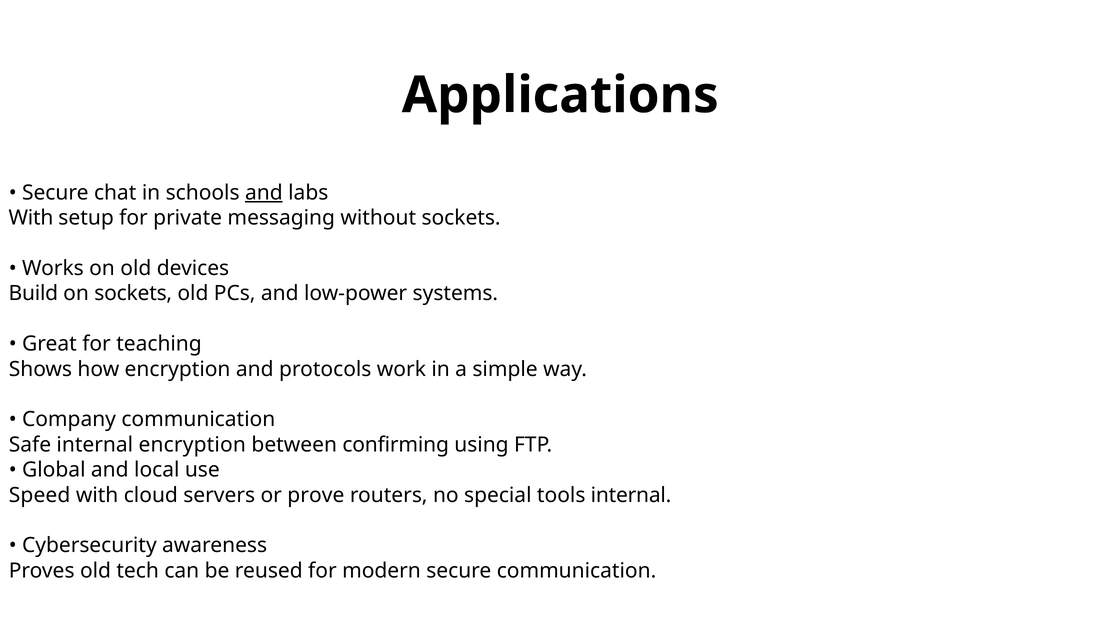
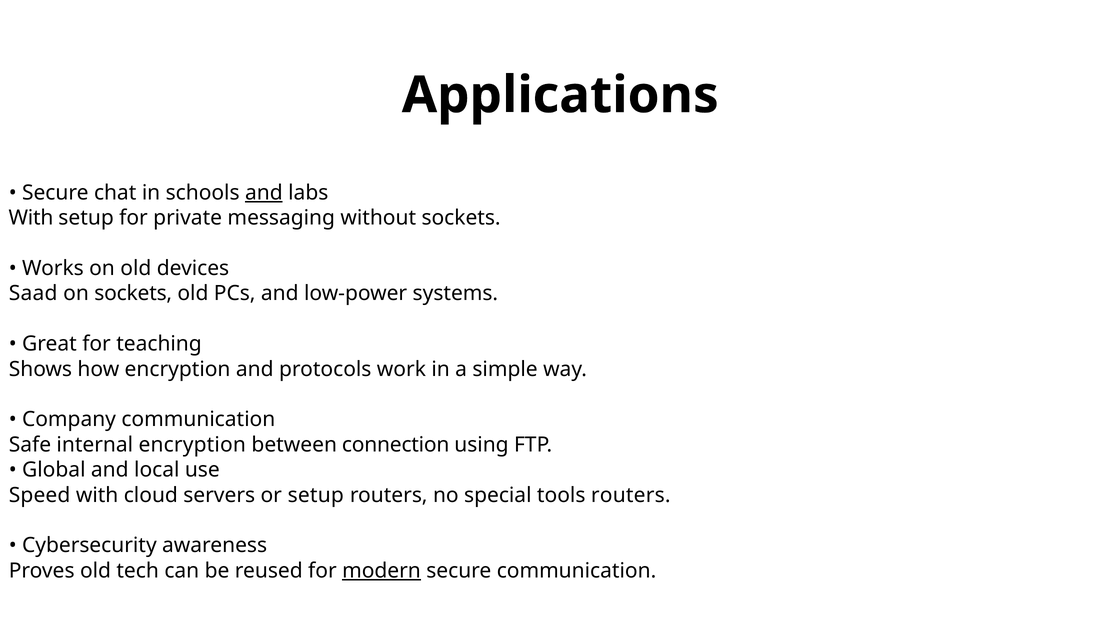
Build: Build -> Saad
confirming: confirming -> connection
or prove: prove -> setup
tools internal: internal -> routers
modern underline: none -> present
